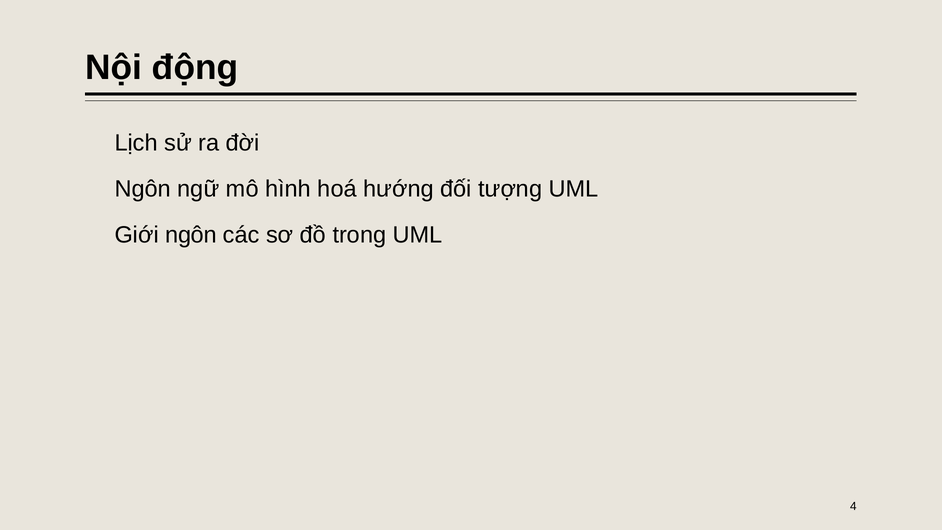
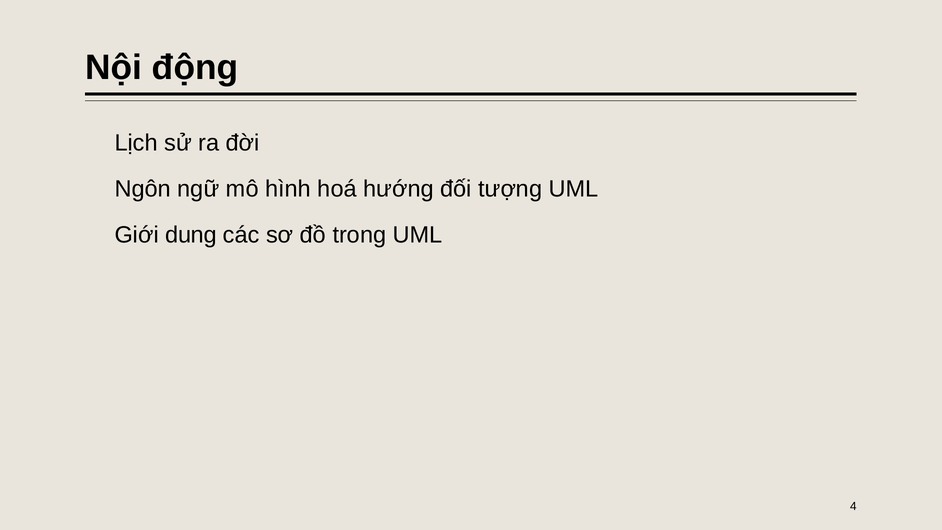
Giới ngôn: ngôn -> dung
